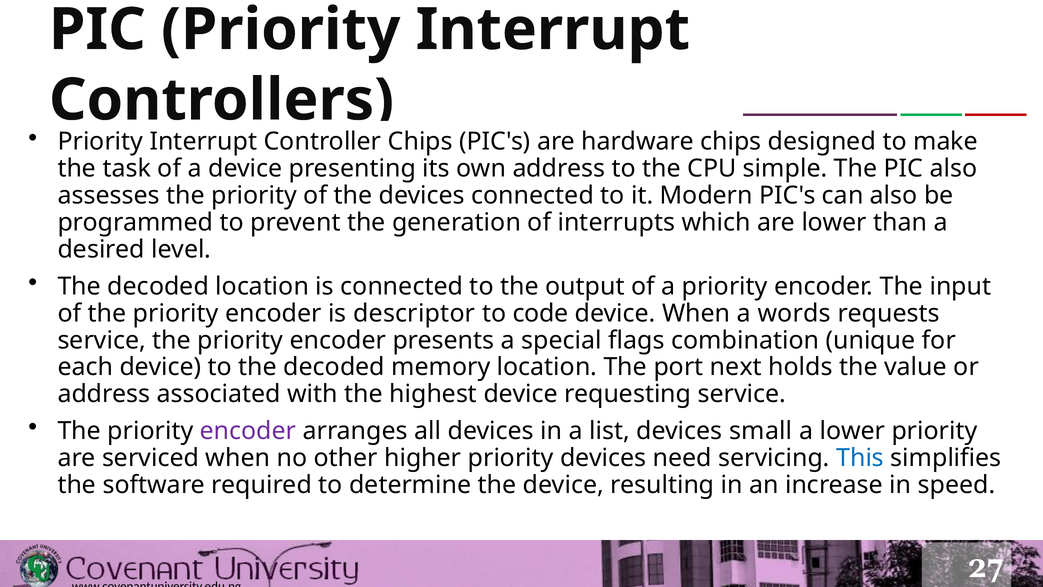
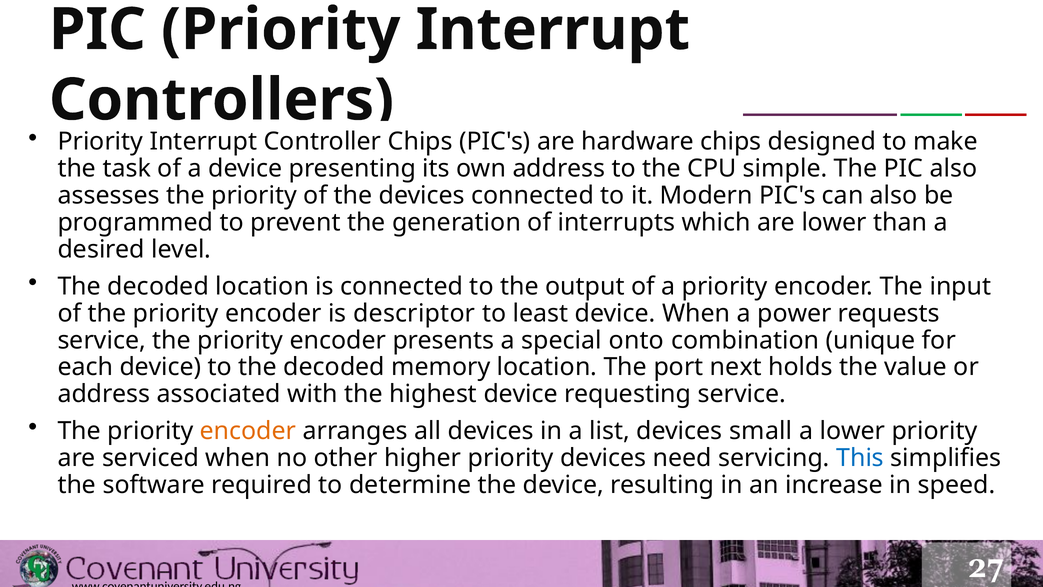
code: code -> least
words: words -> power
flags: flags -> onto
encoder at (248, 431) colour: purple -> orange
